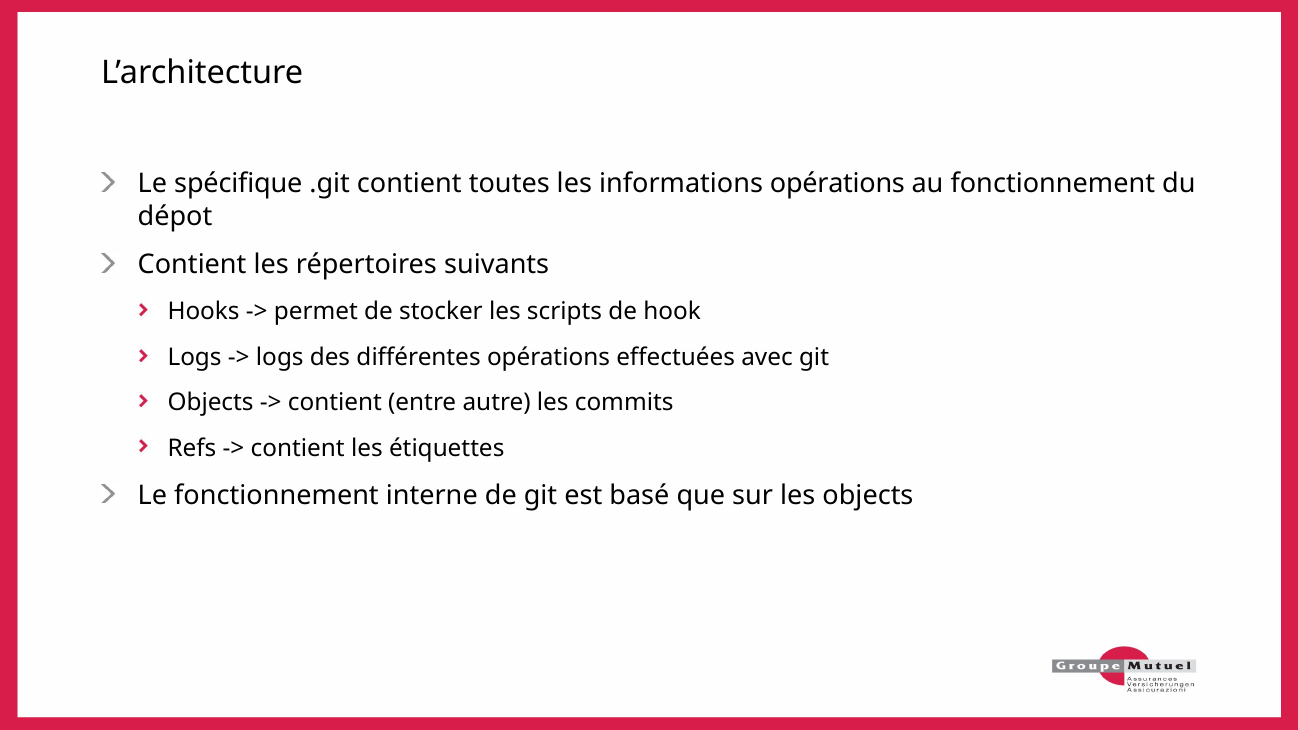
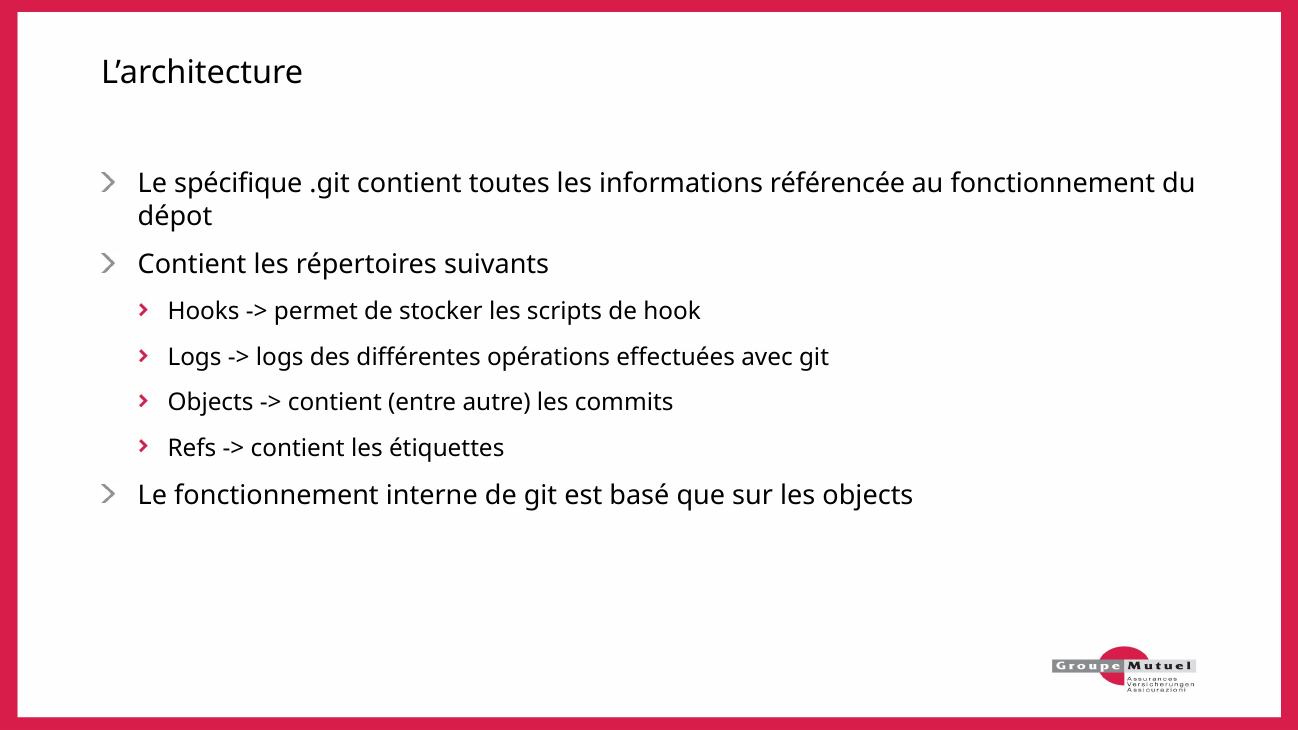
informations opérations: opérations -> référencée
